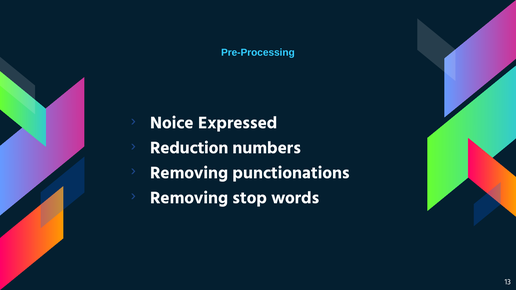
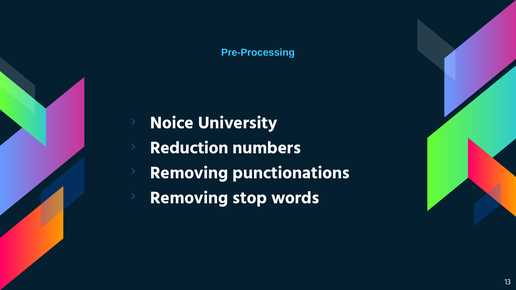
Expressed: Expressed -> University
